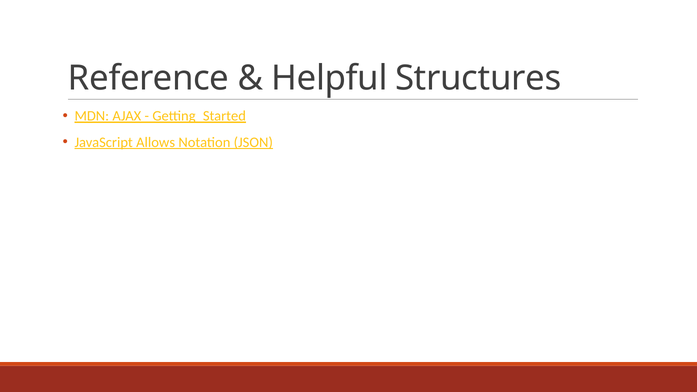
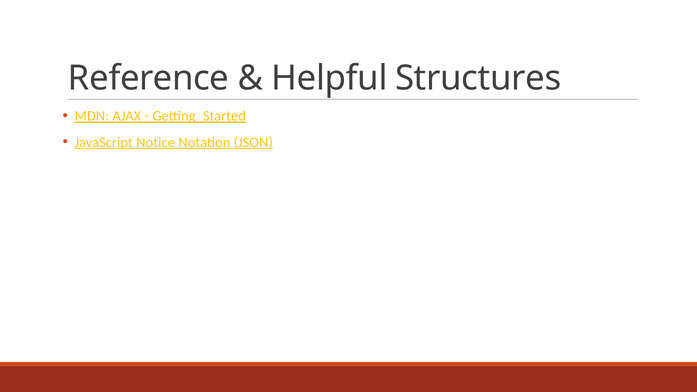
Allows: Allows -> Notice
